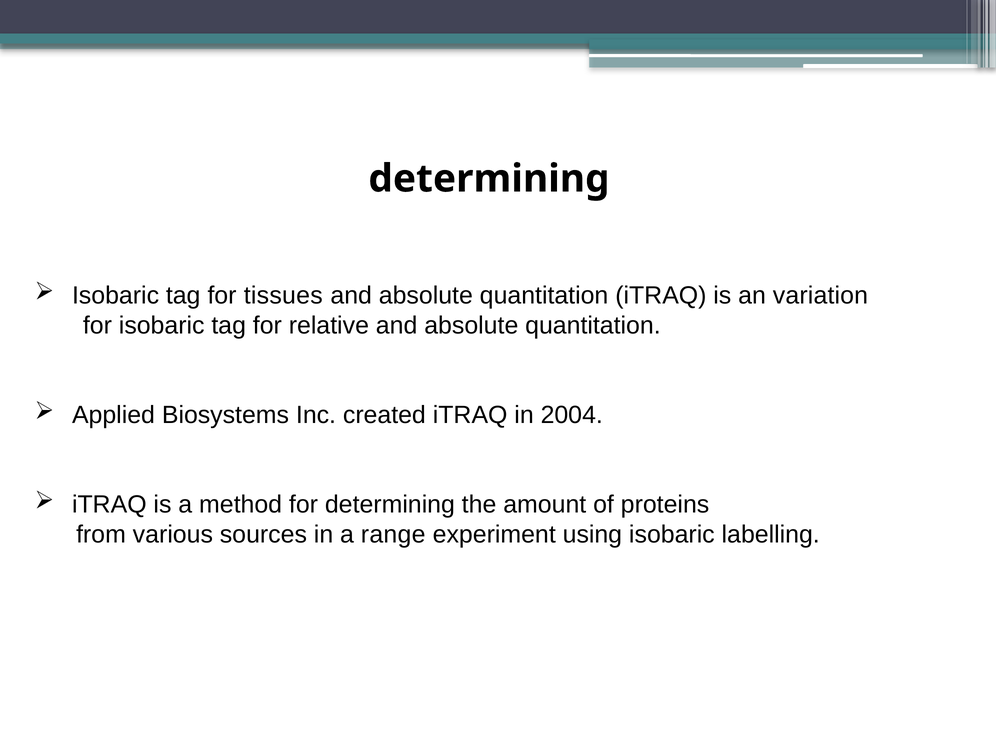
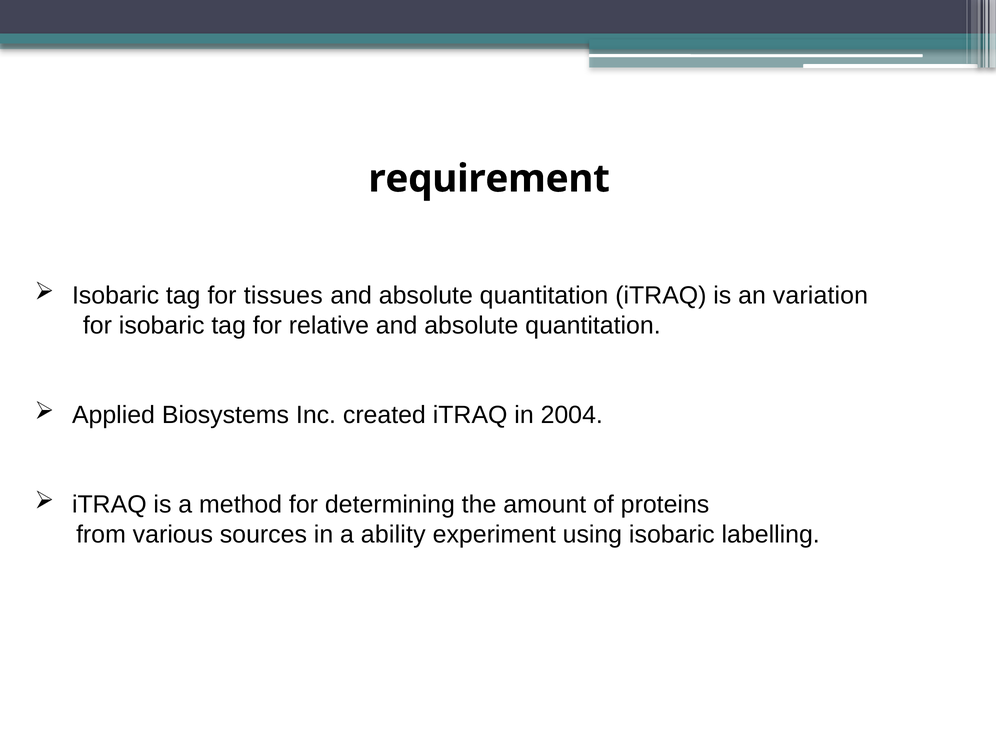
determining at (489, 179): determining -> requirement
range: range -> ability
